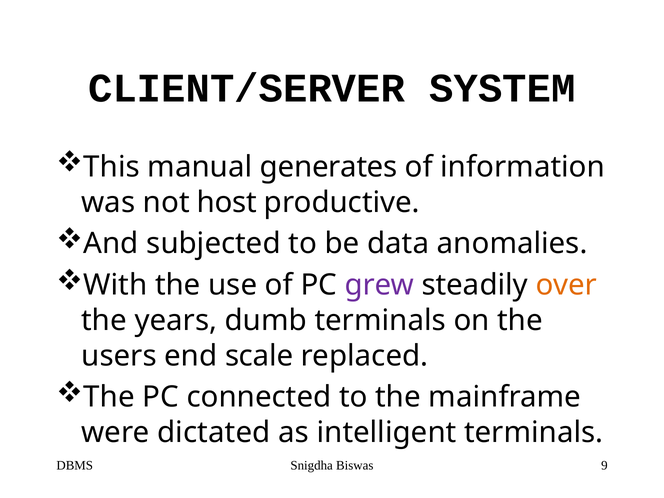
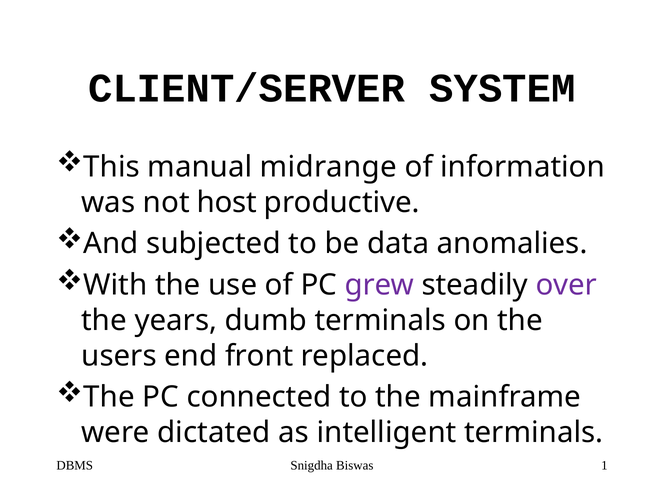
generates: generates -> midrange
over colour: orange -> purple
scale: scale -> front
9: 9 -> 1
